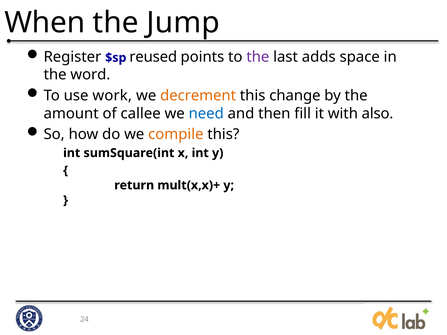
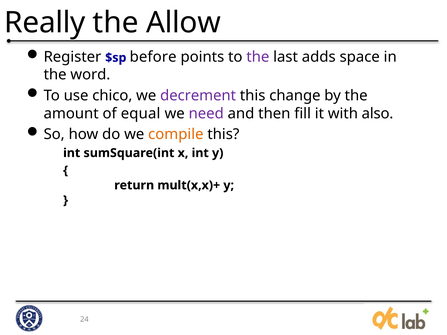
When: When -> Really
Jump: Jump -> Allow
reused: reused -> before
work: work -> chico
decrement colour: orange -> purple
callee: callee -> equal
need colour: blue -> purple
